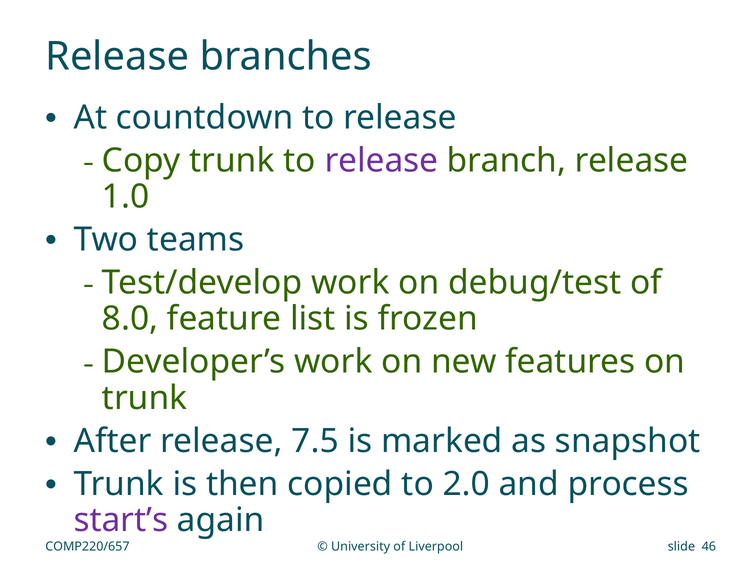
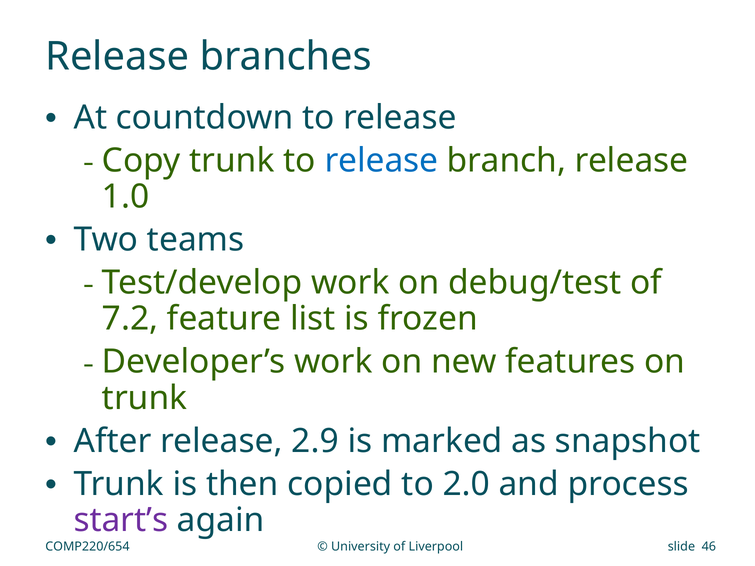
release at (381, 161) colour: purple -> blue
8.0: 8.0 -> 7.2
7.5: 7.5 -> 2.9
COMP220/657: COMP220/657 -> COMP220/654
